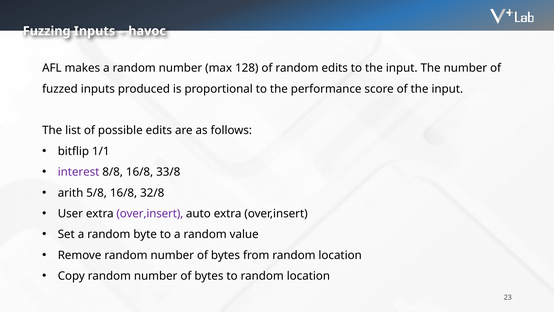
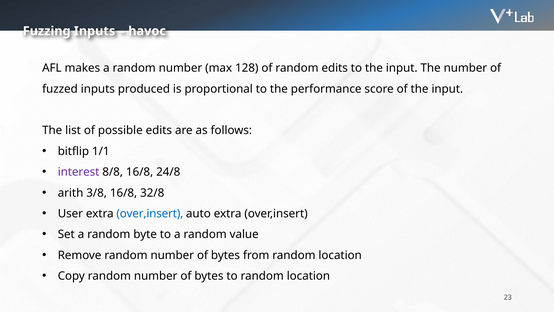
33/8: 33/8 -> 24/8
5/8: 5/8 -> 3/8
over,insert at (150, 213) colour: purple -> blue
